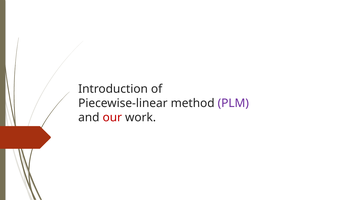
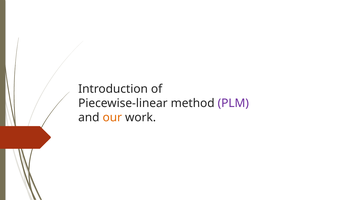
our colour: red -> orange
